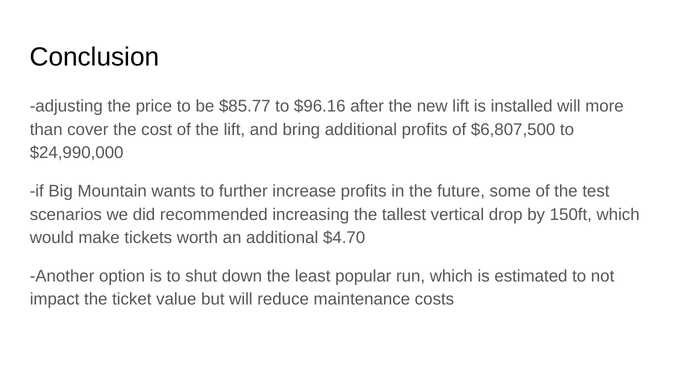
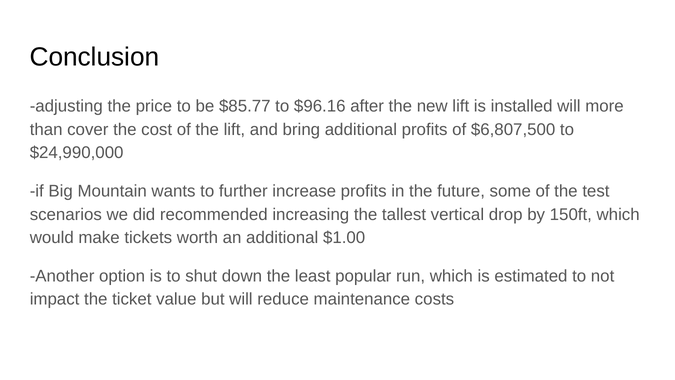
$4.70: $4.70 -> $1.00
